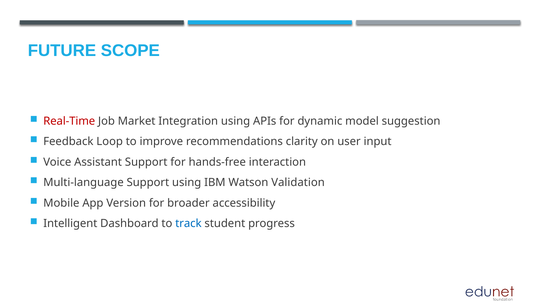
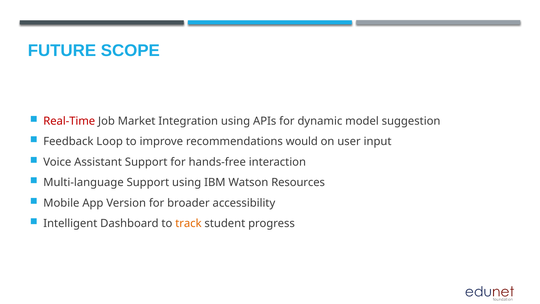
clarity: clarity -> would
Validation: Validation -> Resources
track colour: blue -> orange
